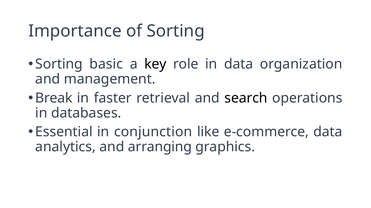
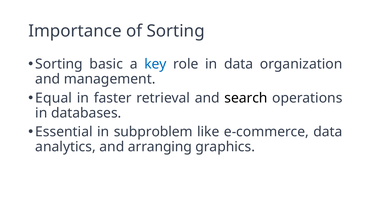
key colour: black -> blue
Break: Break -> Equal
conjunction: conjunction -> subproblem
